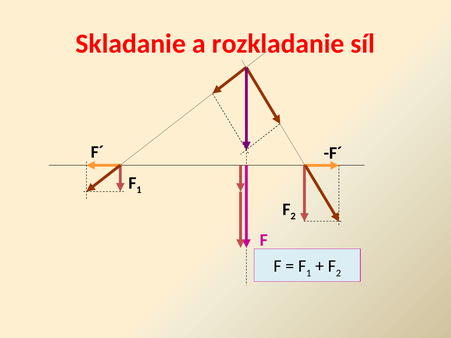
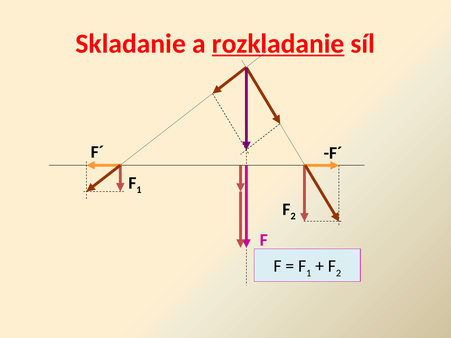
rozkladanie underline: none -> present
